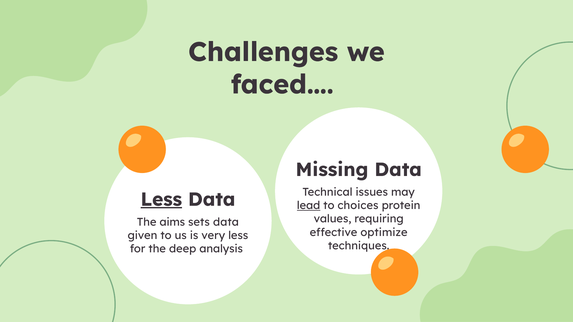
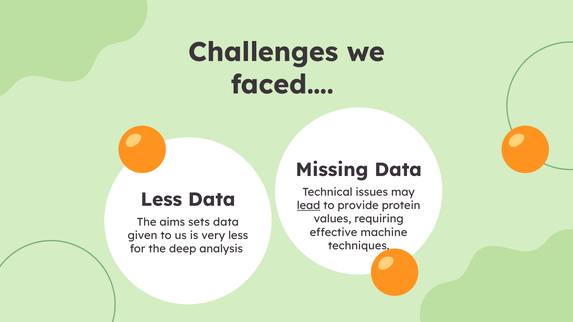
Less at (161, 200) underline: present -> none
choices: choices -> provide
optimize: optimize -> machine
